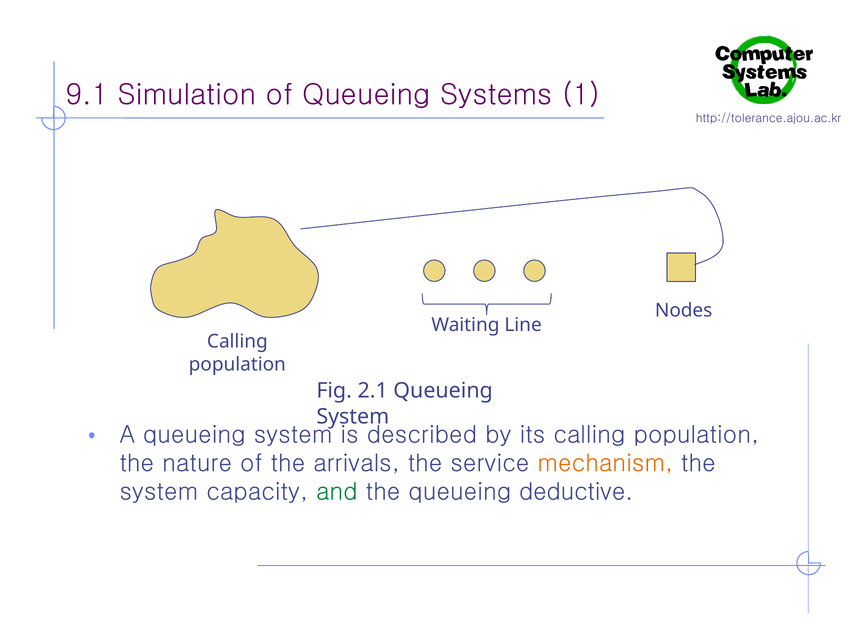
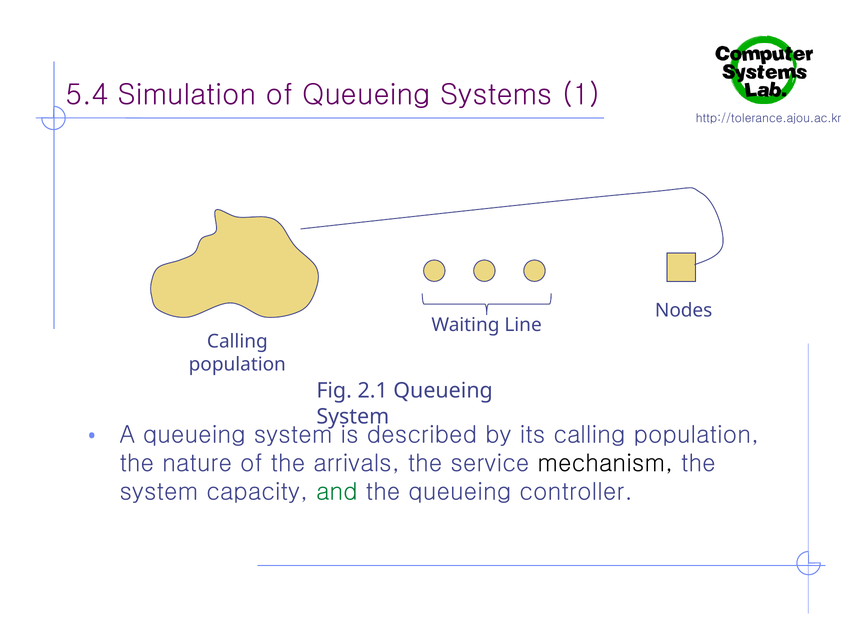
9.1: 9.1 -> 5.4
mechanism colour: orange -> black
deductive: deductive -> controller
